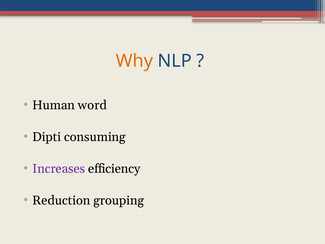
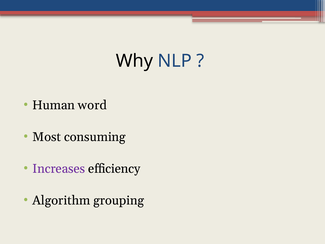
Why colour: orange -> black
Dipti: Dipti -> Most
Reduction: Reduction -> Algorithm
